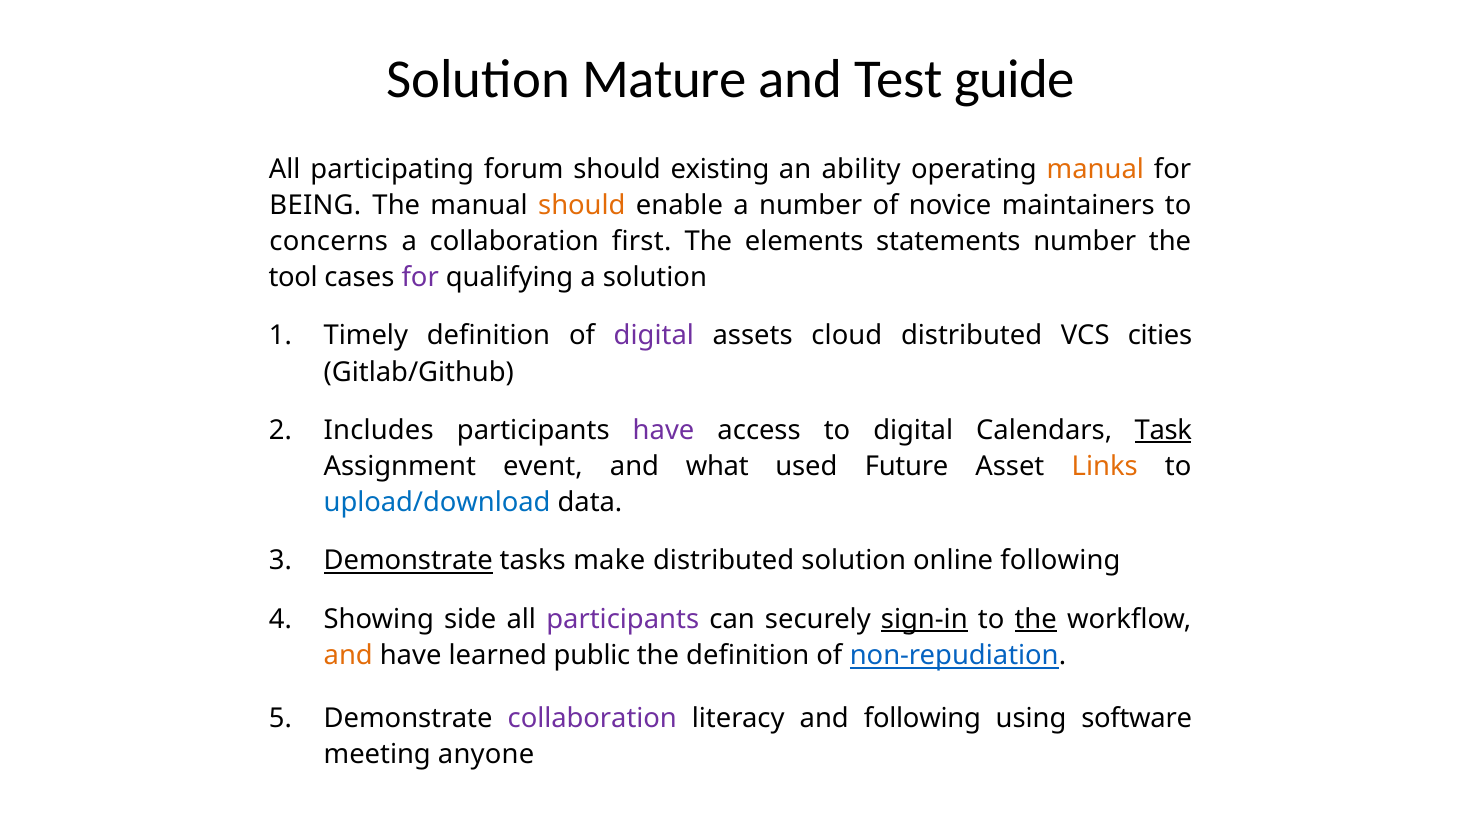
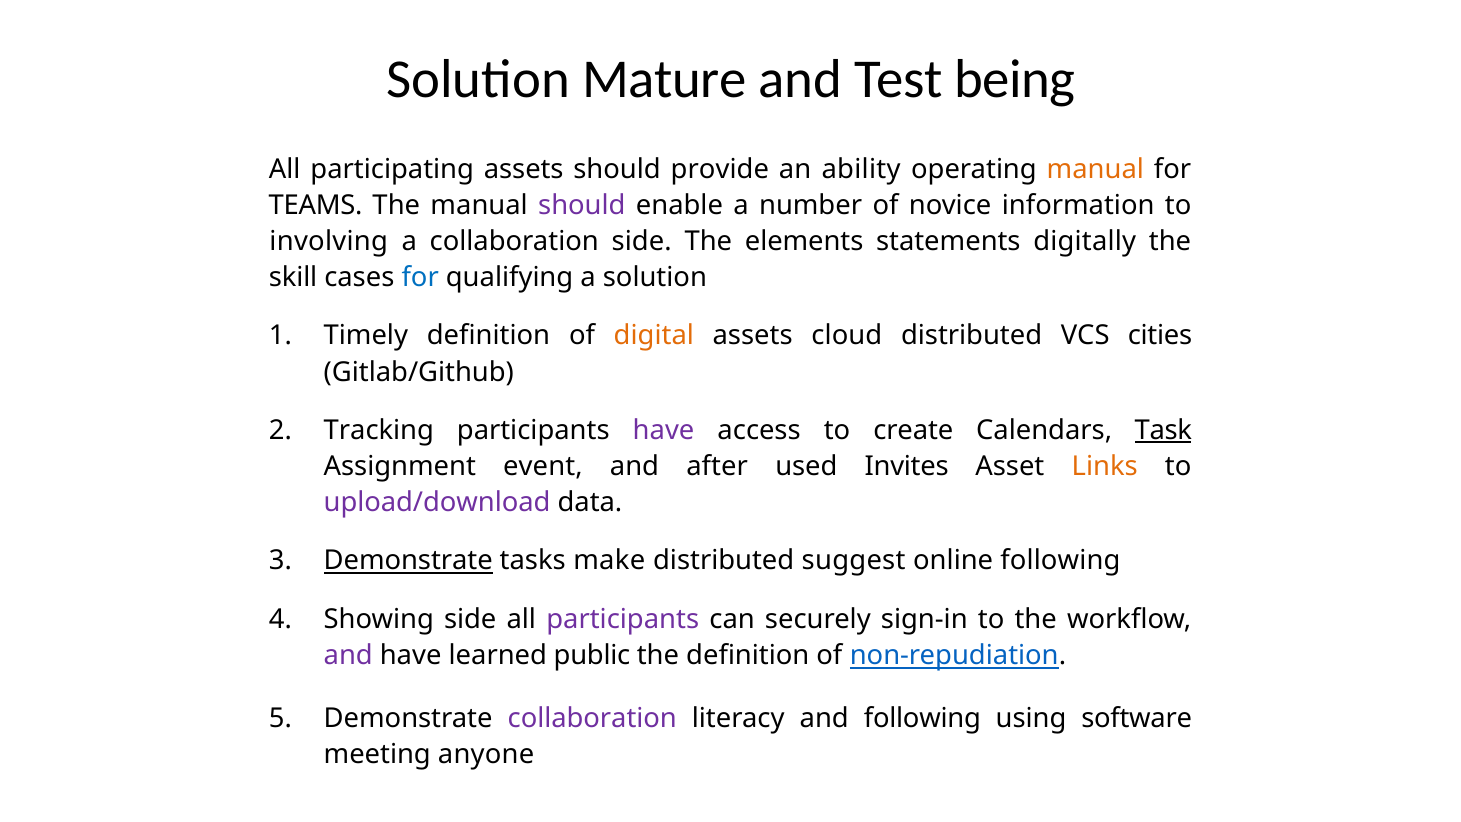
guide: guide -> being
participating forum: forum -> assets
existing: existing -> provide
BEING: BEING -> TEAMS
should at (582, 205) colour: orange -> purple
maintainers: maintainers -> information
concerns: concerns -> involving
collaboration first: first -> side
statements number: number -> digitally
tool: tool -> skill
for at (420, 278) colour: purple -> blue
digital at (654, 336) colour: purple -> orange
Includes: Includes -> Tracking
to digital: digital -> create
what: what -> after
Future: Future -> Invites
upload/download colour: blue -> purple
distributed solution: solution -> suggest
sign-in underline: present -> none
the at (1036, 619) underline: present -> none
and at (348, 656) colour: orange -> purple
